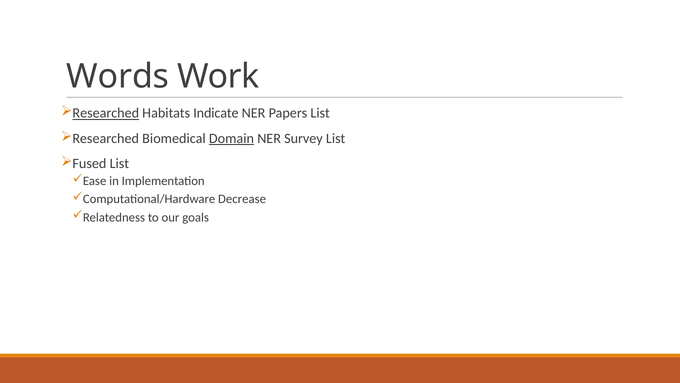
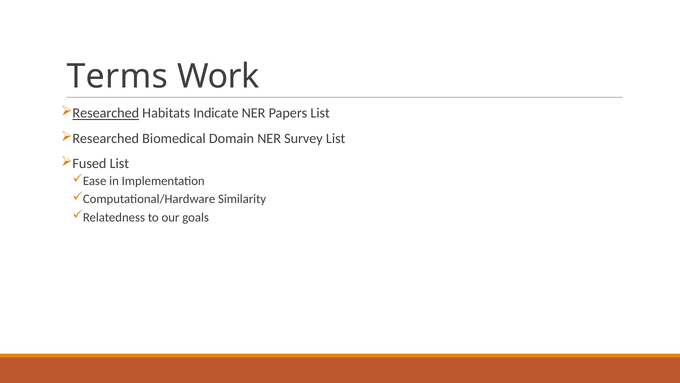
Words: Words -> Terms
Domain underline: present -> none
Decrease: Decrease -> Similarity
